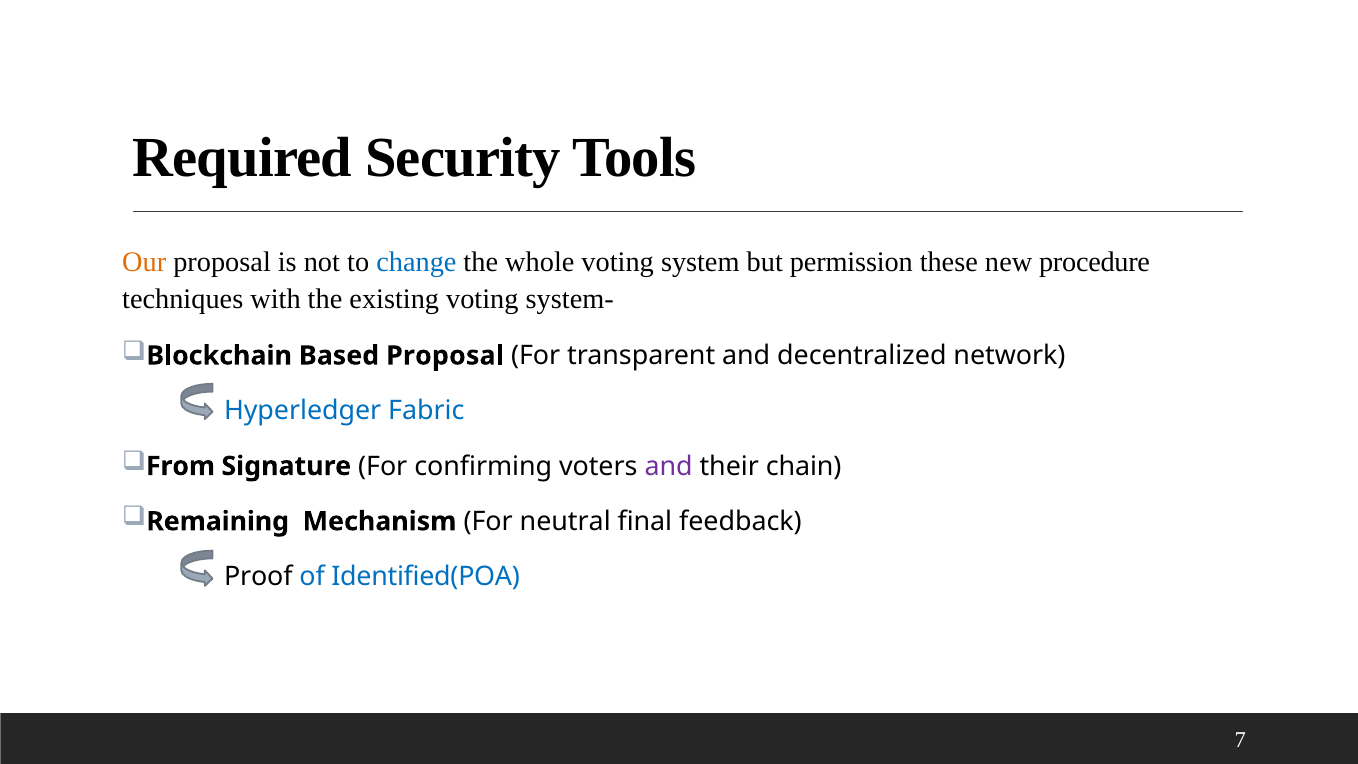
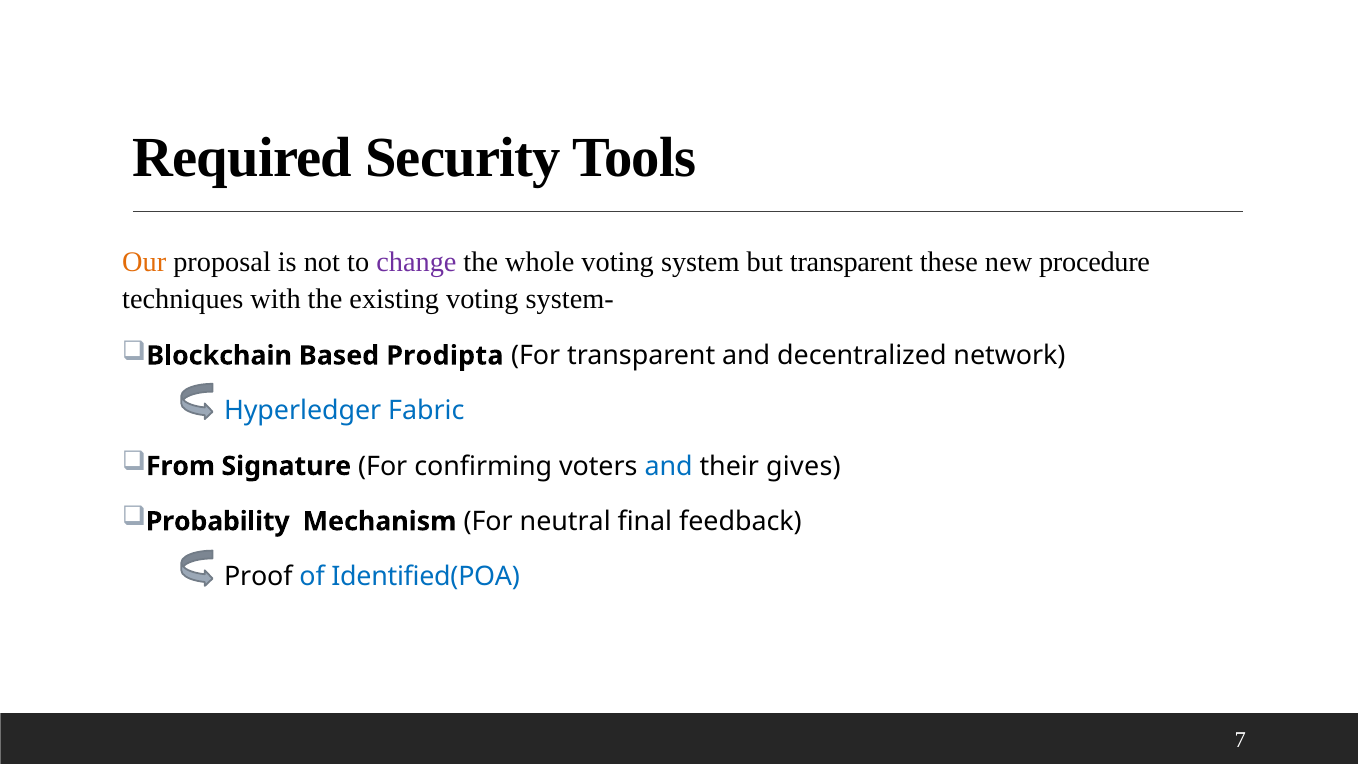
change colour: blue -> purple
but permission: permission -> transparent
Based Proposal: Proposal -> Prodipta
and at (669, 466) colour: purple -> blue
chain: chain -> gives
Remaining: Remaining -> Probability
